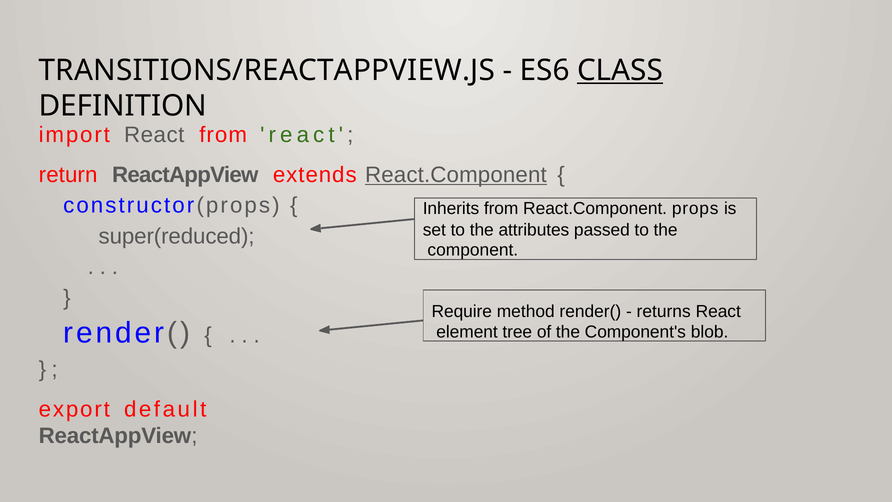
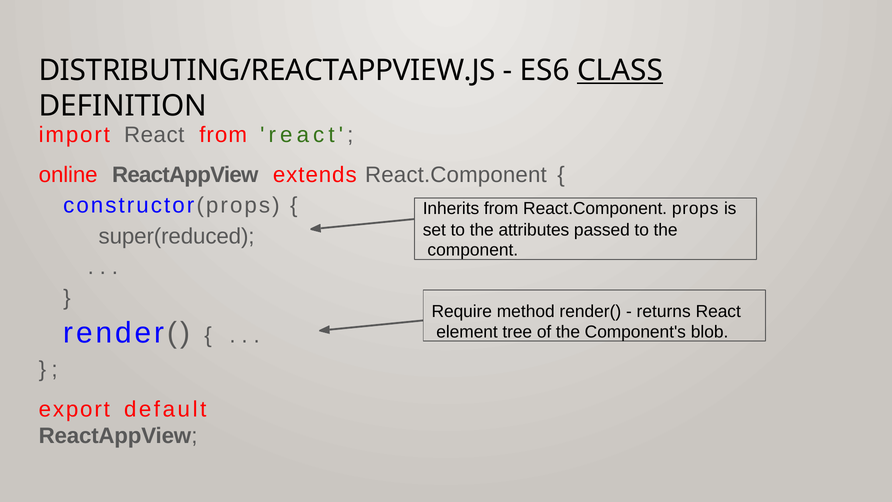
TRANSITIONS/REACTAPPVIEW.JS: TRANSITIONS/REACTAPPVIEW.JS -> DISTRIBUTING/REACTAPPVIEW.JS
return: return -> online
React.Component at (456, 175) underline: present -> none
